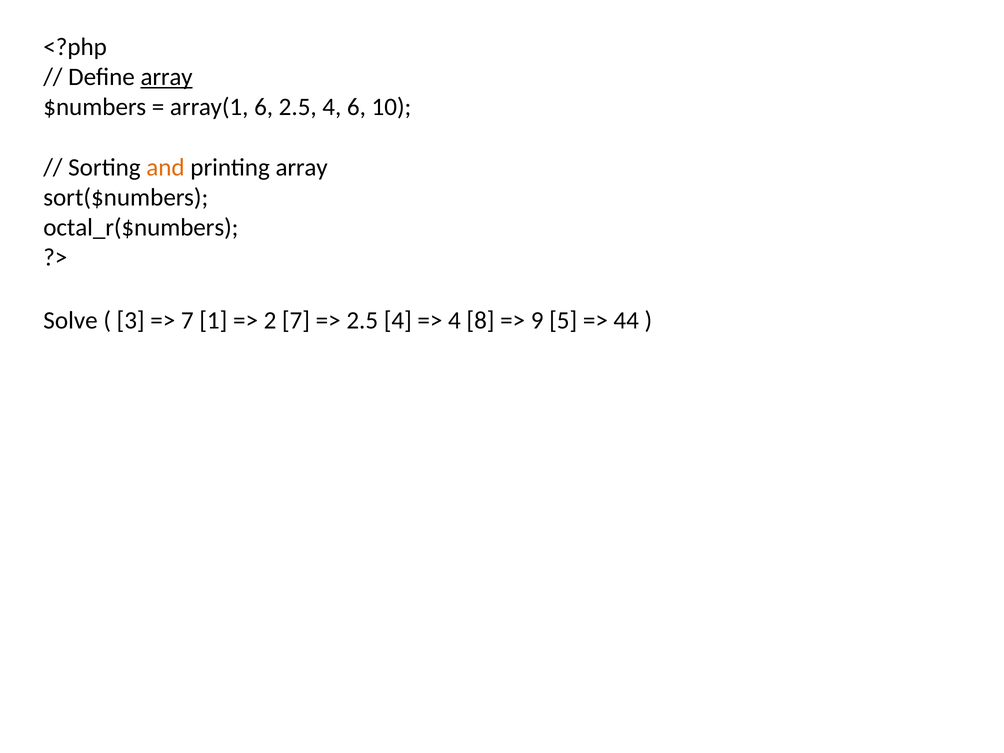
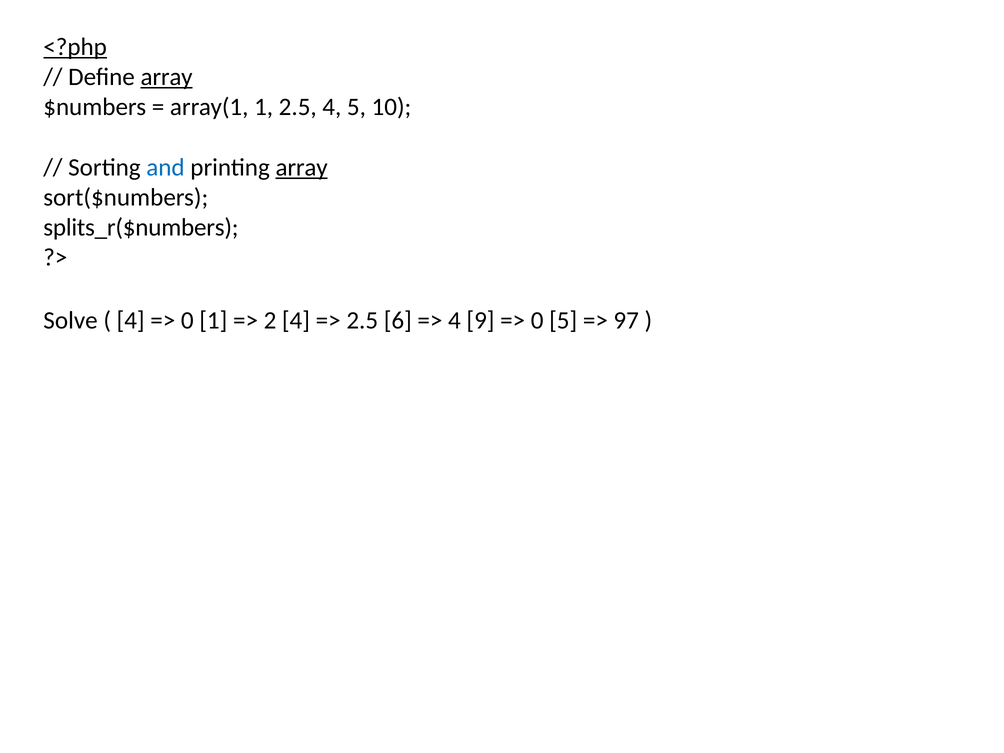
<?php underline: none -> present
array(1 6: 6 -> 1
4 6: 6 -> 5
and colour: orange -> blue
array at (302, 167) underline: none -> present
octal_r($numbers: octal_r($numbers -> splits_r($numbers
3 at (131, 320): 3 -> 4
7 at (187, 320): 7 -> 0
2 7: 7 -> 4
4 at (398, 320): 4 -> 6
8: 8 -> 9
9 at (537, 320): 9 -> 0
44: 44 -> 97
